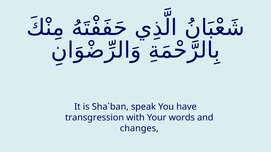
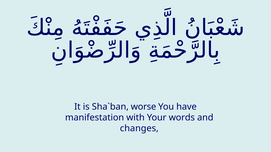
speak: speak -> worse
transgression: transgression -> manifestation
